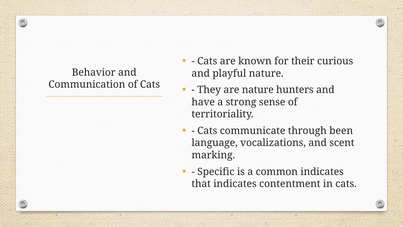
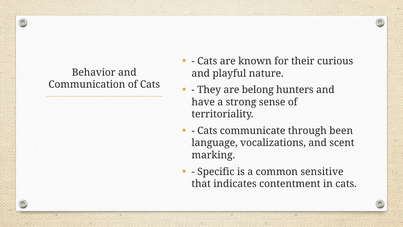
are nature: nature -> belong
common indicates: indicates -> sensitive
